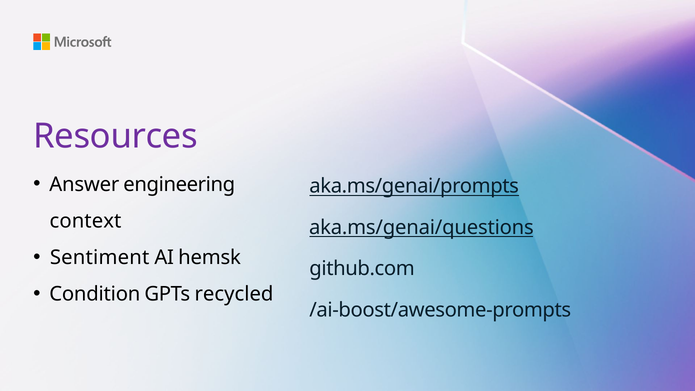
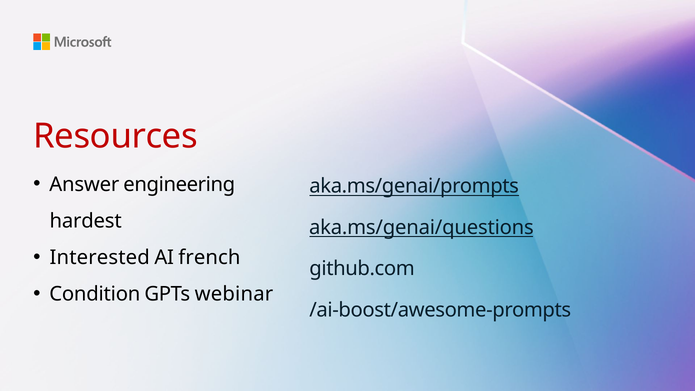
Resources colour: purple -> red
context: context -> hardest
Sentiment: Sentiment -> Interested
hemsk: hemsk -> french
recycled: recycled -> webinar
